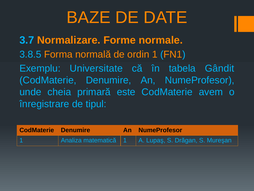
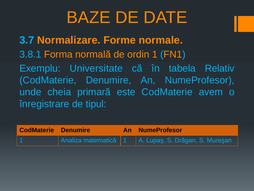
3.8.5: 3.8.5 -> 3.8.1
Gândit: Gândit -> Relativ
